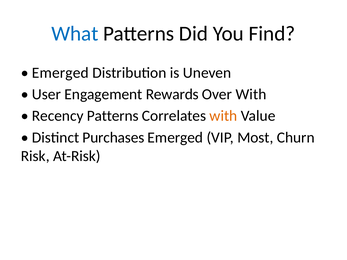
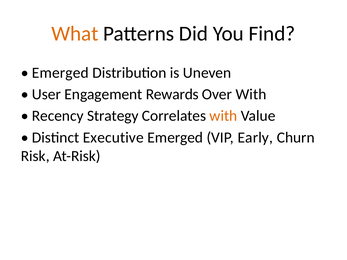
What colour: blue -> orange
Recency Patterns: Patterns -> Strategy
Purchases: Purchases -> Executive
Most: Most -> Early
